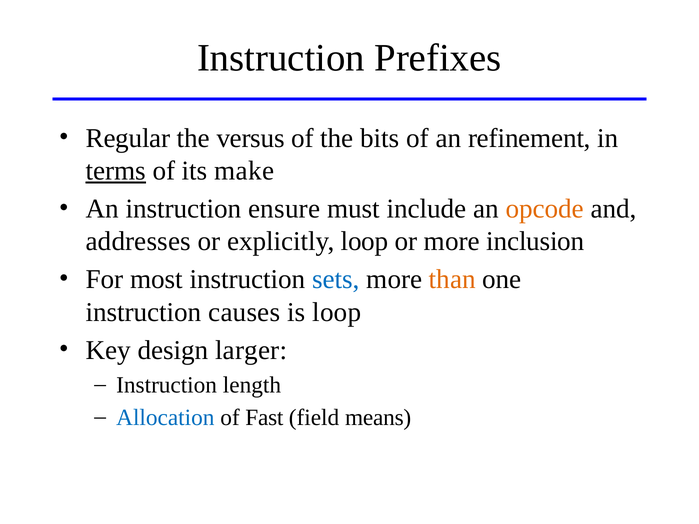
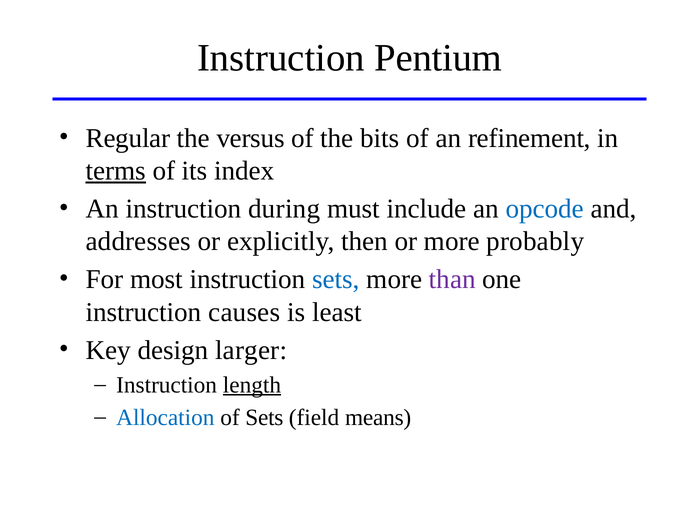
Prefixes: Prefixes -> Pentium
make: make -> index
ensure: ensure -> during
opcode colour: orange -> blue
explicitly loop: loop -> then
inclusion: inclusion -> probably
than colour: orange -> purple
is loop: loop -> least
length underline: none -> present
of Fast: Fast -> Sets
